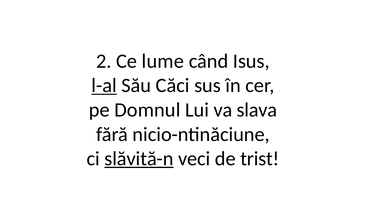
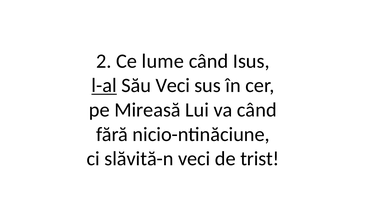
Său Căci: Căci -> Veci
Domnul: Domnul -> Mireasă
va slava: slava -> când
slăvită-n underline: present -> none
